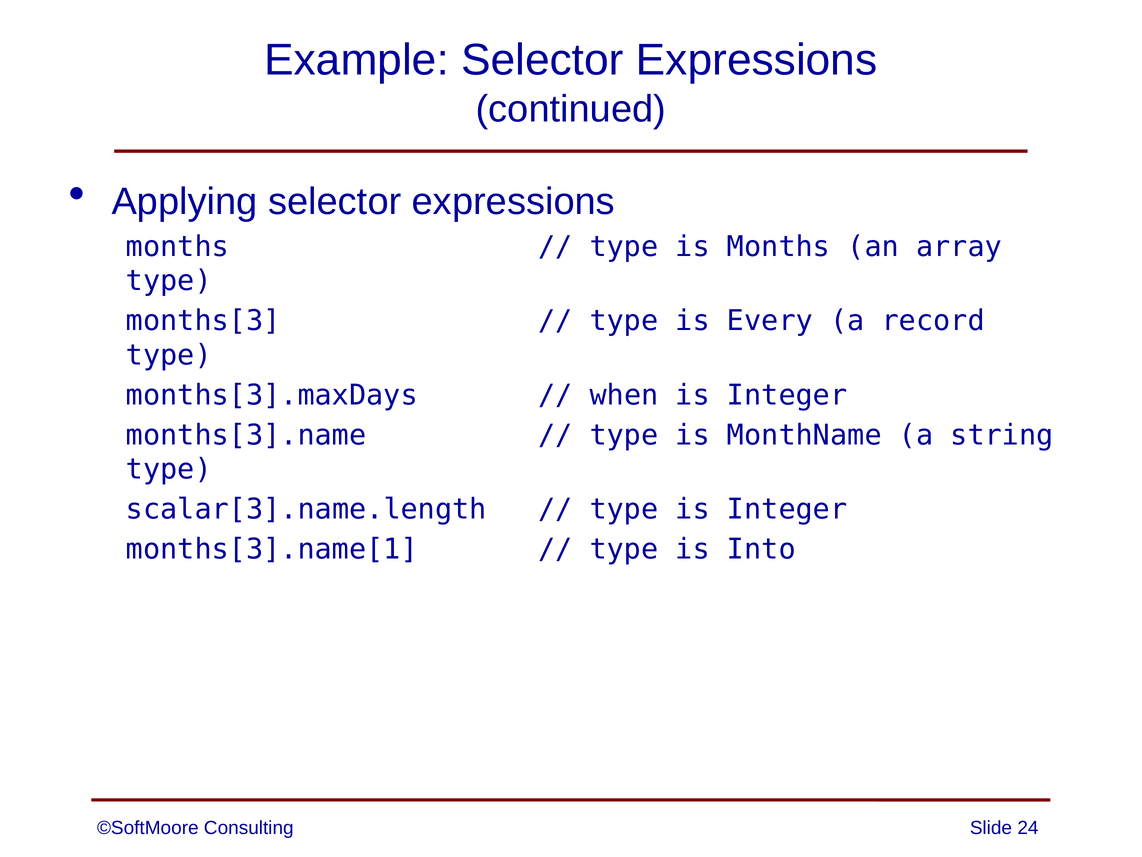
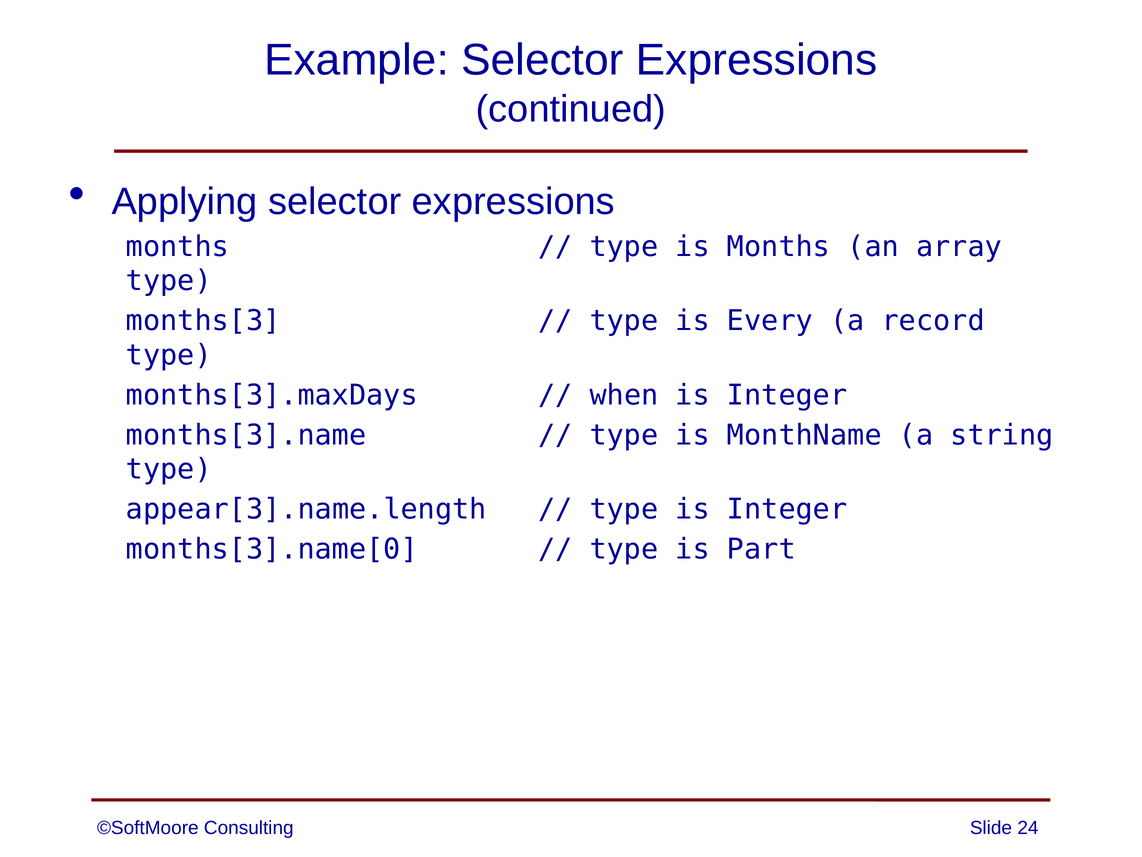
scalar[3].name.length: scalar[3].name.length -> appear[3].name.length
months[3].name[1: months[3].name[1 -> months[3].name[0
Into: Into -> Part
